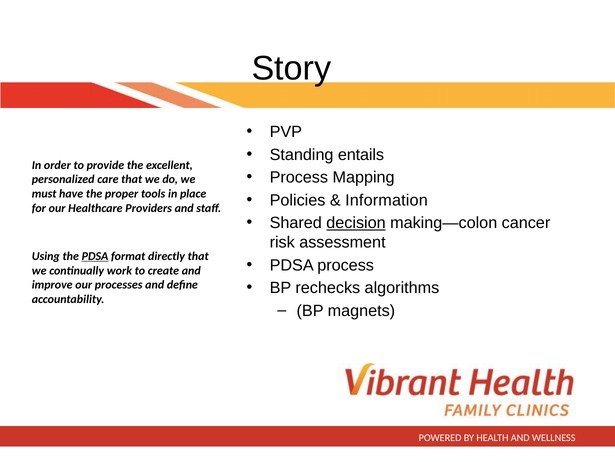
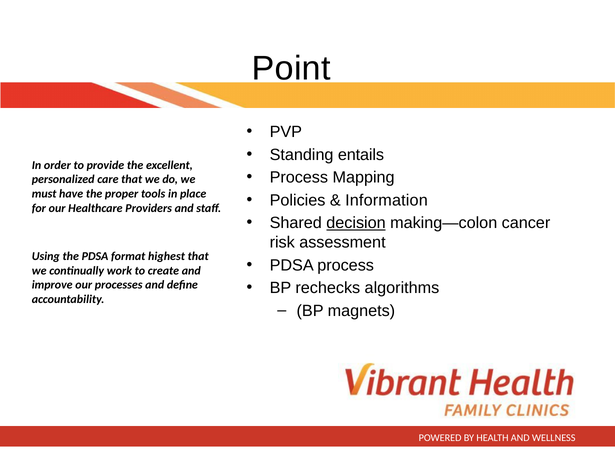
Story: Story -> Point
PDSA at (95, 256) underline: present -> none
directly: directly -> highest
